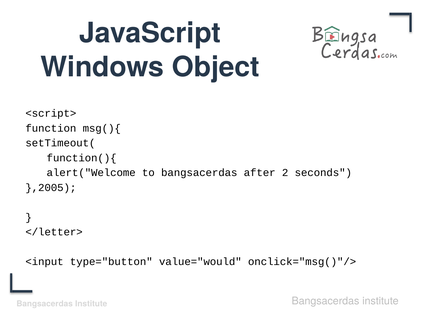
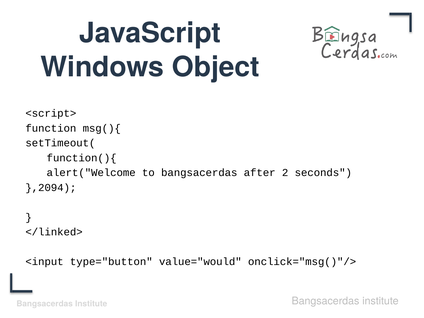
},2005: },2005 -> },2094
</letter>: </letter> -> </linked>
